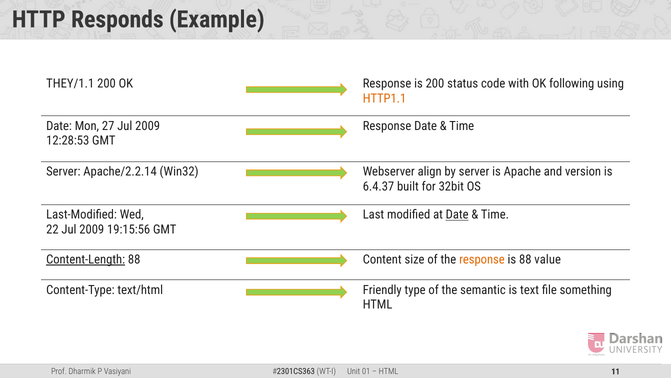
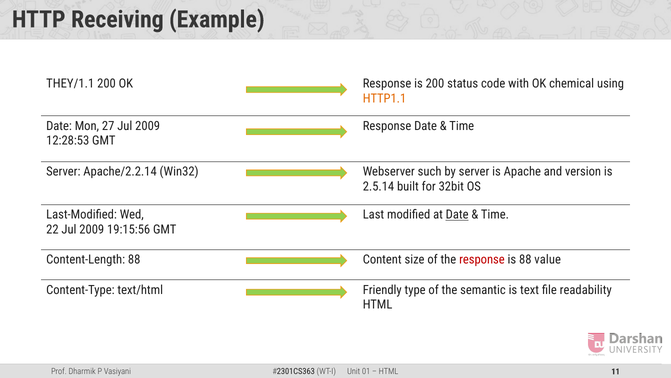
Responds: Responds -> Receiving
following: following -> chemical
align: align -> such
6.4.37: 6.4.37 -> 2.5.14
Content-Length underline: present -> none
response at (482, 259) colour: orange -> red
something: something -> readability
